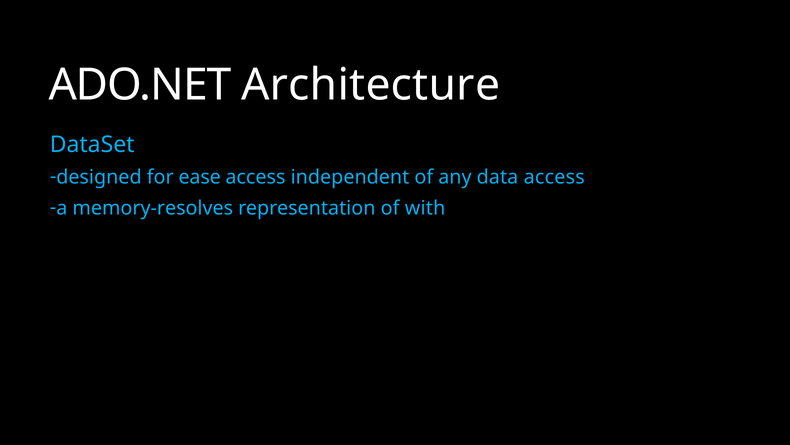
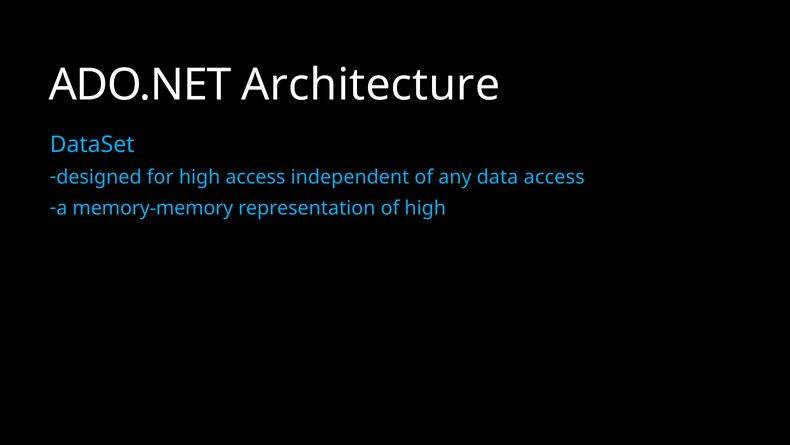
for ease: ease -> high
memory-resolves: memory-resolves -> memory-memory
of with: with -> high
